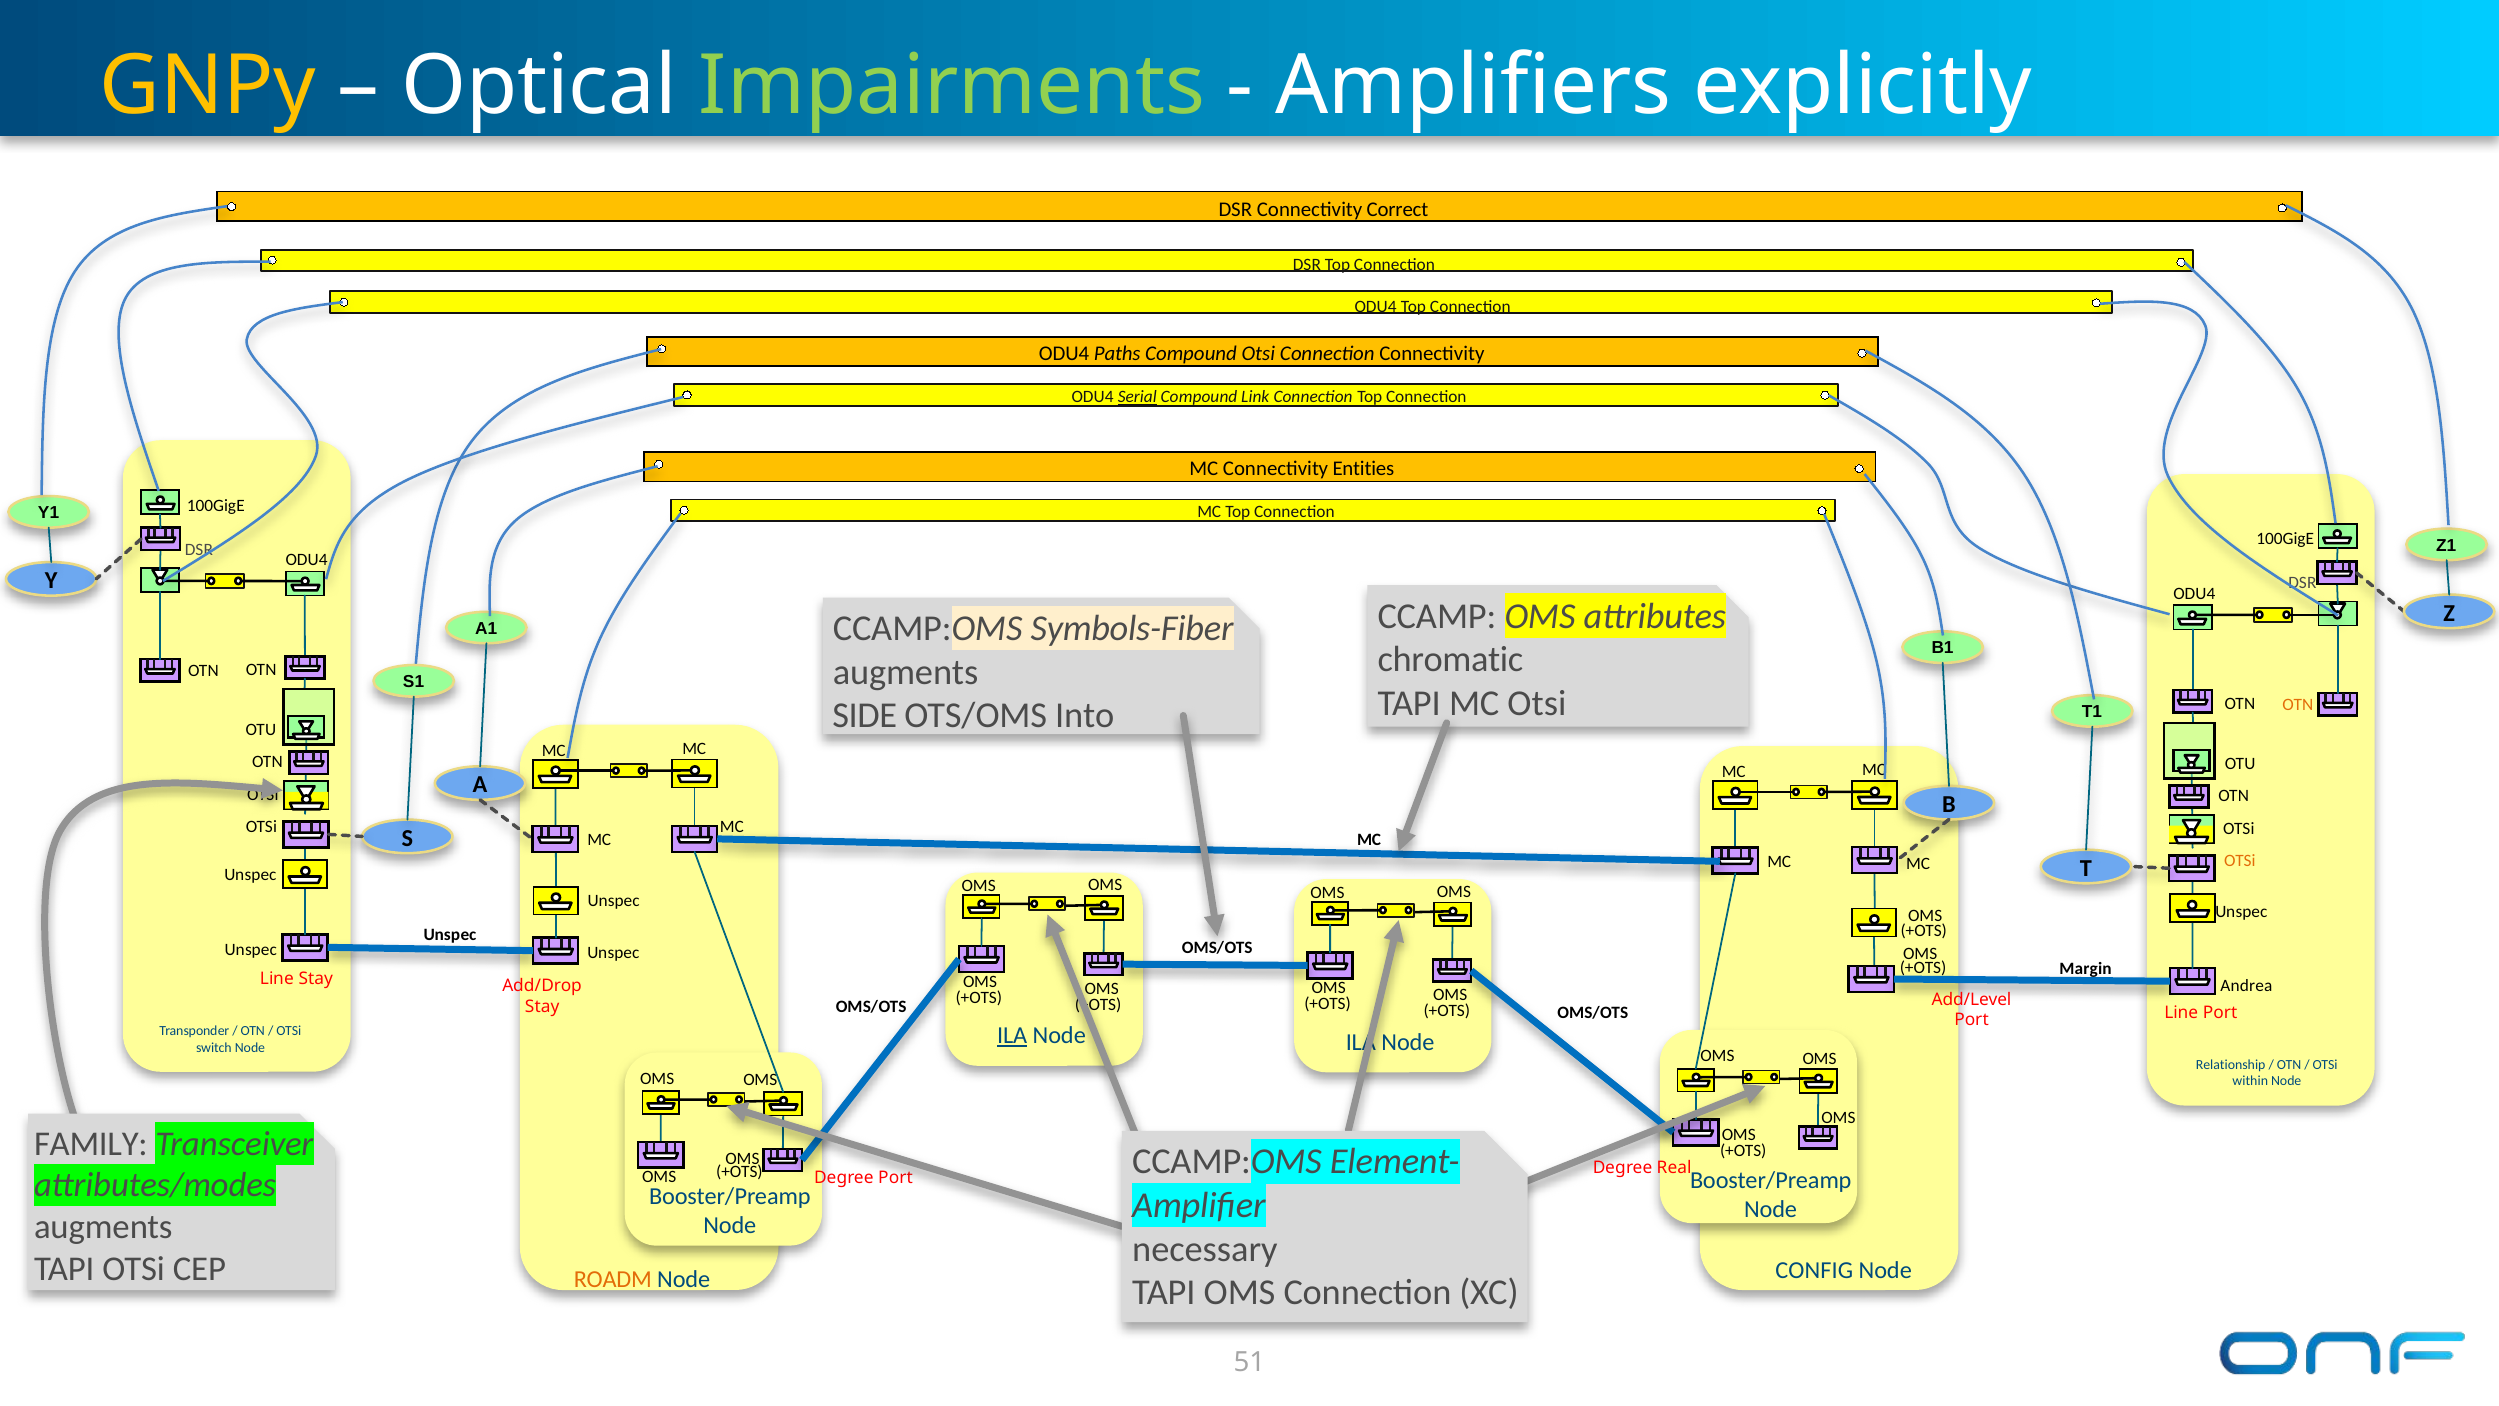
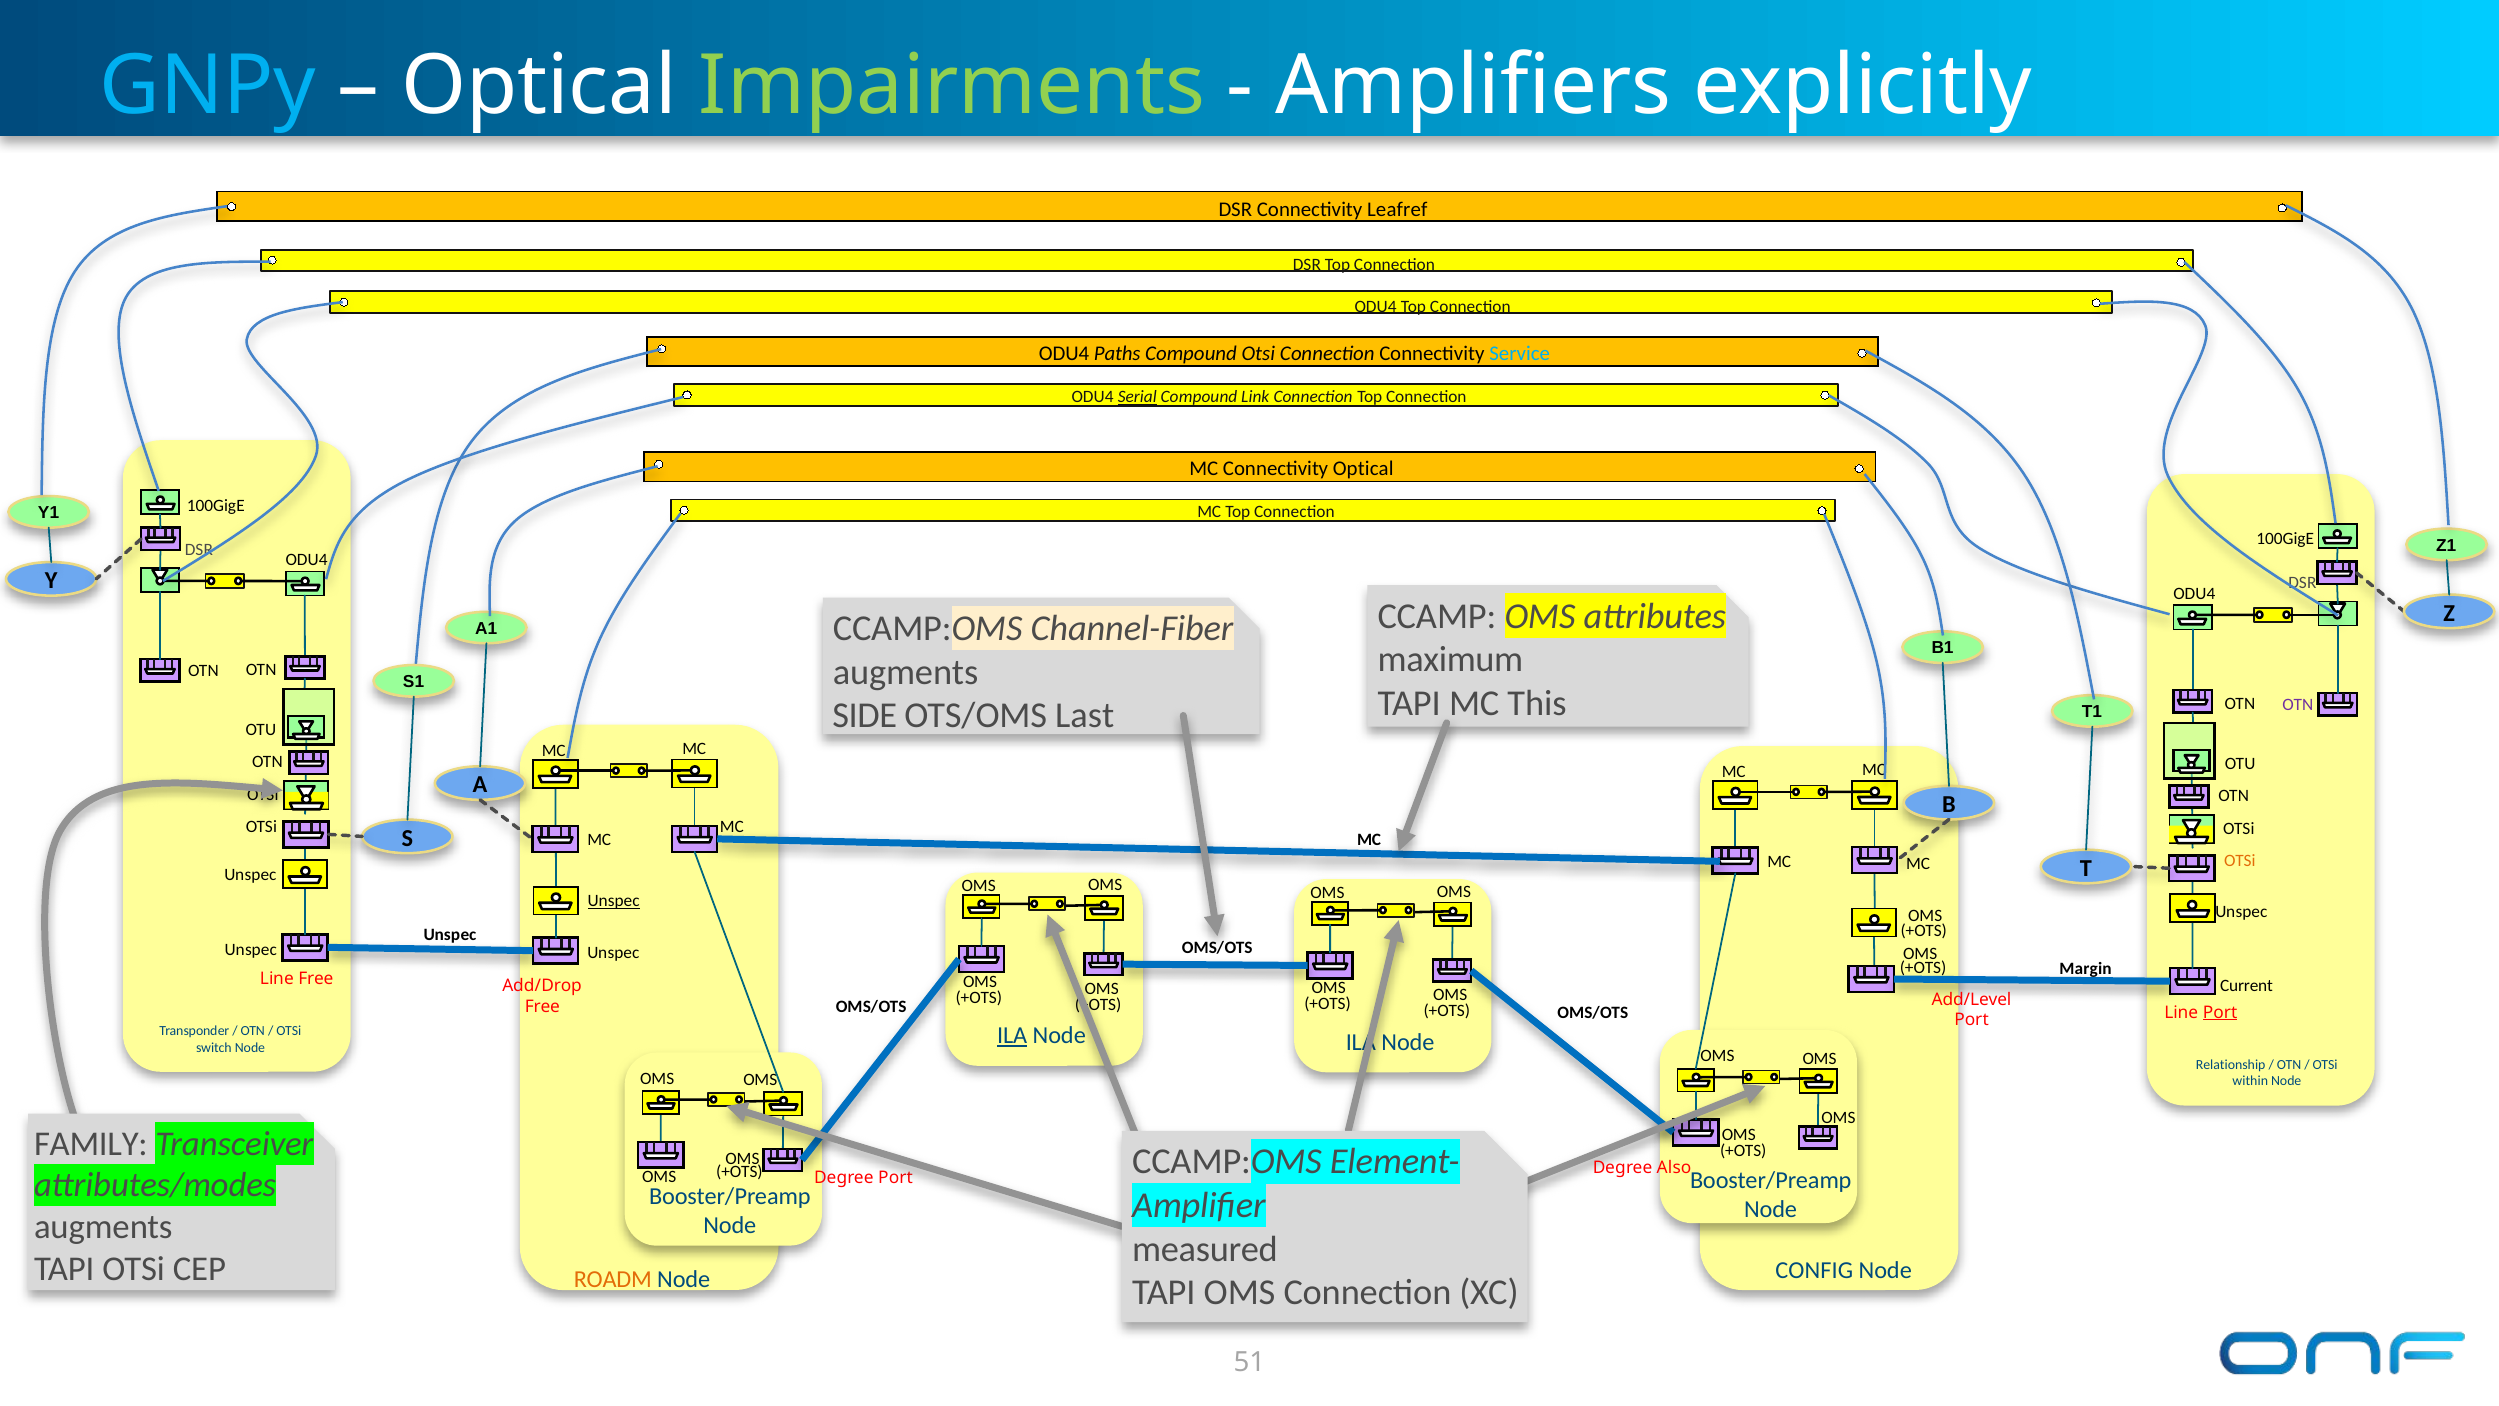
GNPy colour: yellow -> light blue
Correct: Correct -> Leafref
Service colour: yellow -> light blue
Connectivity Entities: Entities -> Optical
Symbols-Fiber: Symbols-Fiber -> Channel-Fiber
chromatic: chromatic -> maximum
MC Otsi: Otsi -> This
OTN at (2298, 704) colour: orange -> purple
Into: Into -> Last
Unspec at (614, 901) underline: none -> present
Stay at (316, 978): Stay -> Free
Andrea: Andrea -> Current
Stay at (542, 1006): Stay -> Free
Port at (2220, 1012) underline: none -> present
Real: Real -> Also
necessary: necessary -> measured
